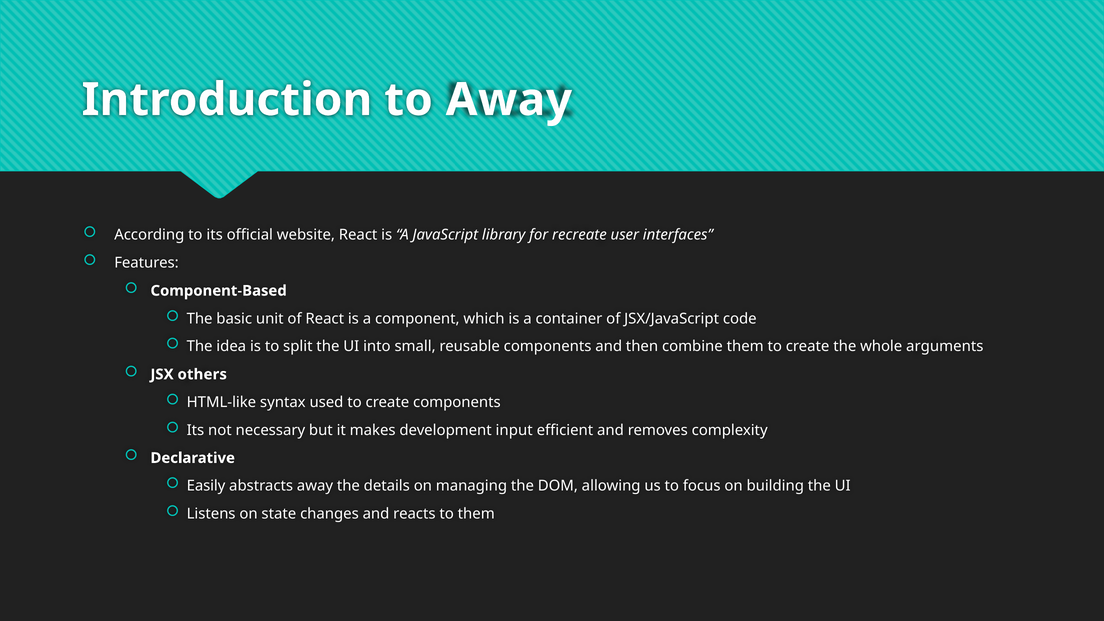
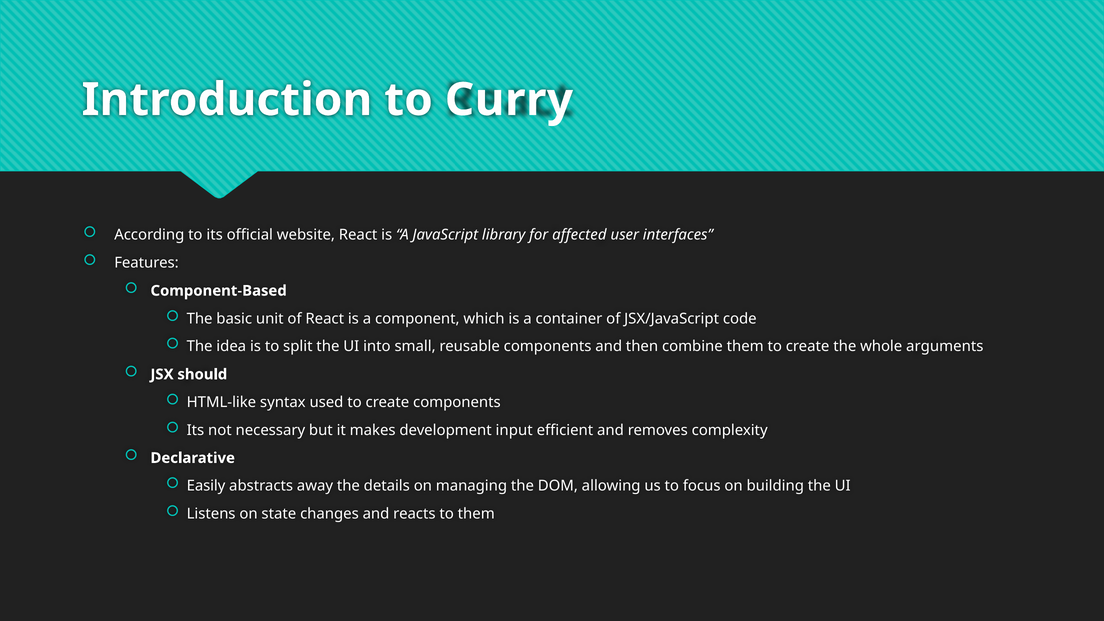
to Away: Away -> Curry
recreate: recreate -> affected
others: others -> should
